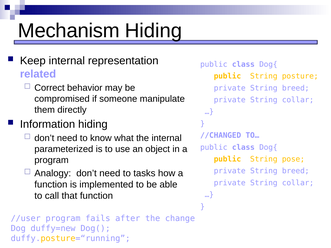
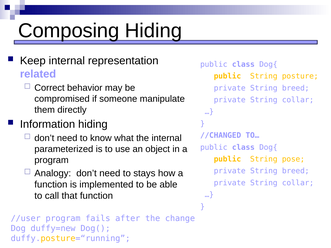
Mechanism: Mechanism -> Composing
tasks: tasks -> stays
